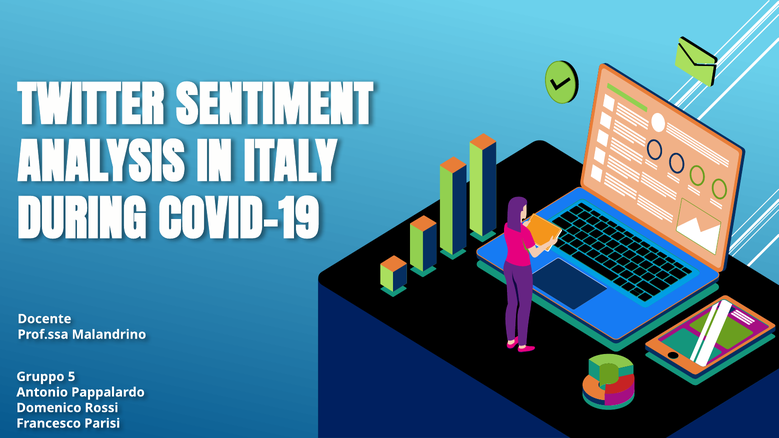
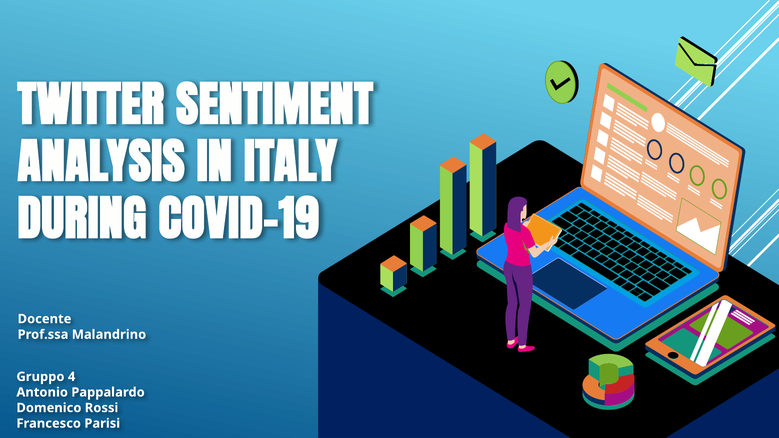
5: 5 -> 4
